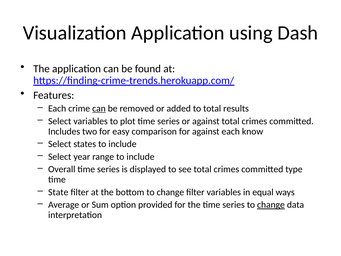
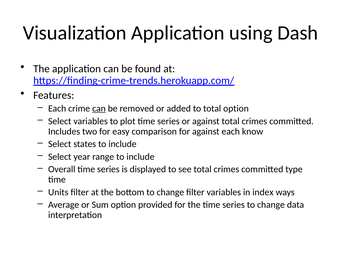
total results: results -> option
State: State -> Units
equal: equal -> index
change at (271, 205) underline: present -> none
